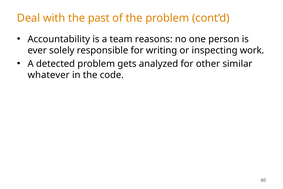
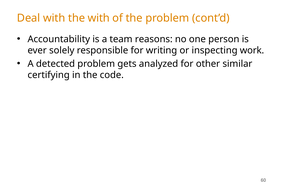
the past: past -> with
whatever: whatever -> certifying
